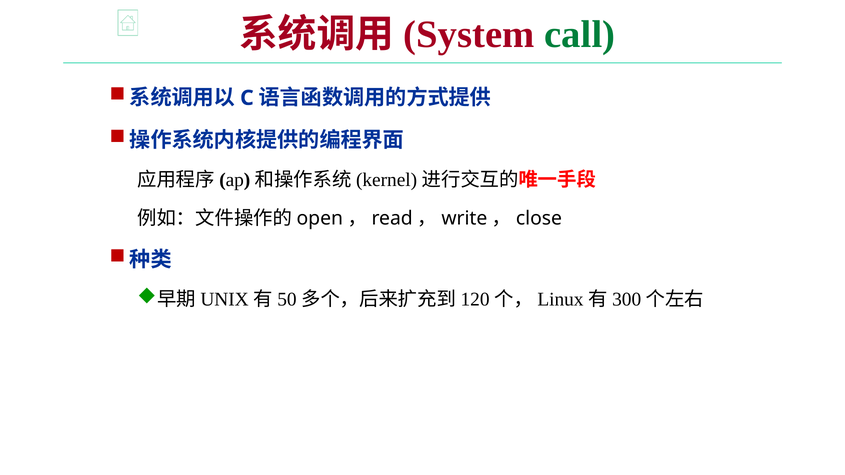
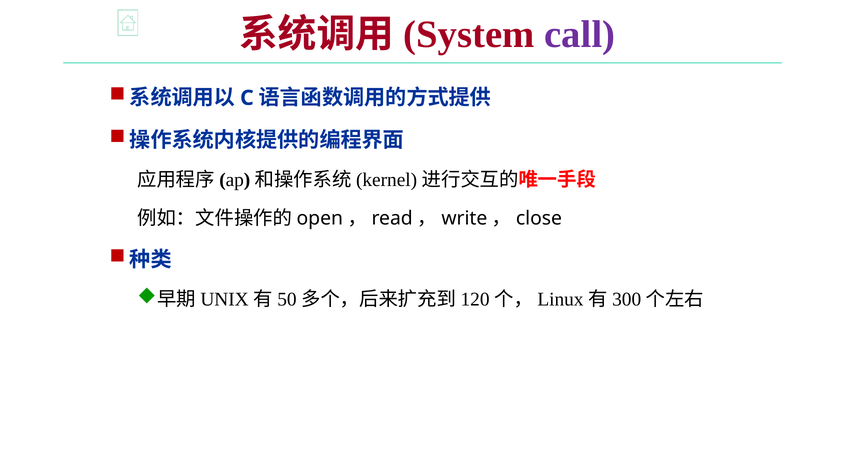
call colour: green -> purple
